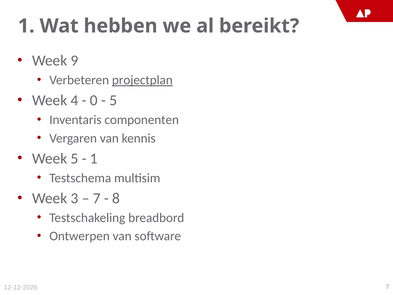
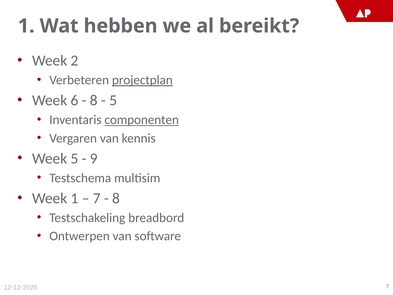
9: 9 -> 2
4: 4 -> 6
0 at (94, 100): 0 -> 8
componenten underline: none -> present
1 at (94, 158): 1 -> 9
Week 3: 3 -> 1
